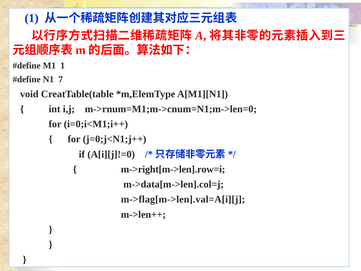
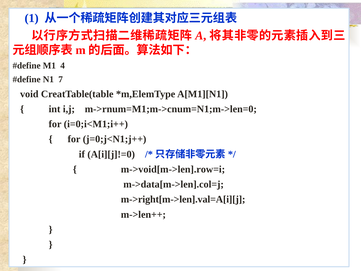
M1 1: 1 -> 4
m->right[m->len].row=i: m->right[m->len].row=i -> m->void[m->len].row=i
m->flag[m->len].val=A[i][j: m->flag[m->len].val=A[i][j -> m->right[m->len].val=A[i][j
